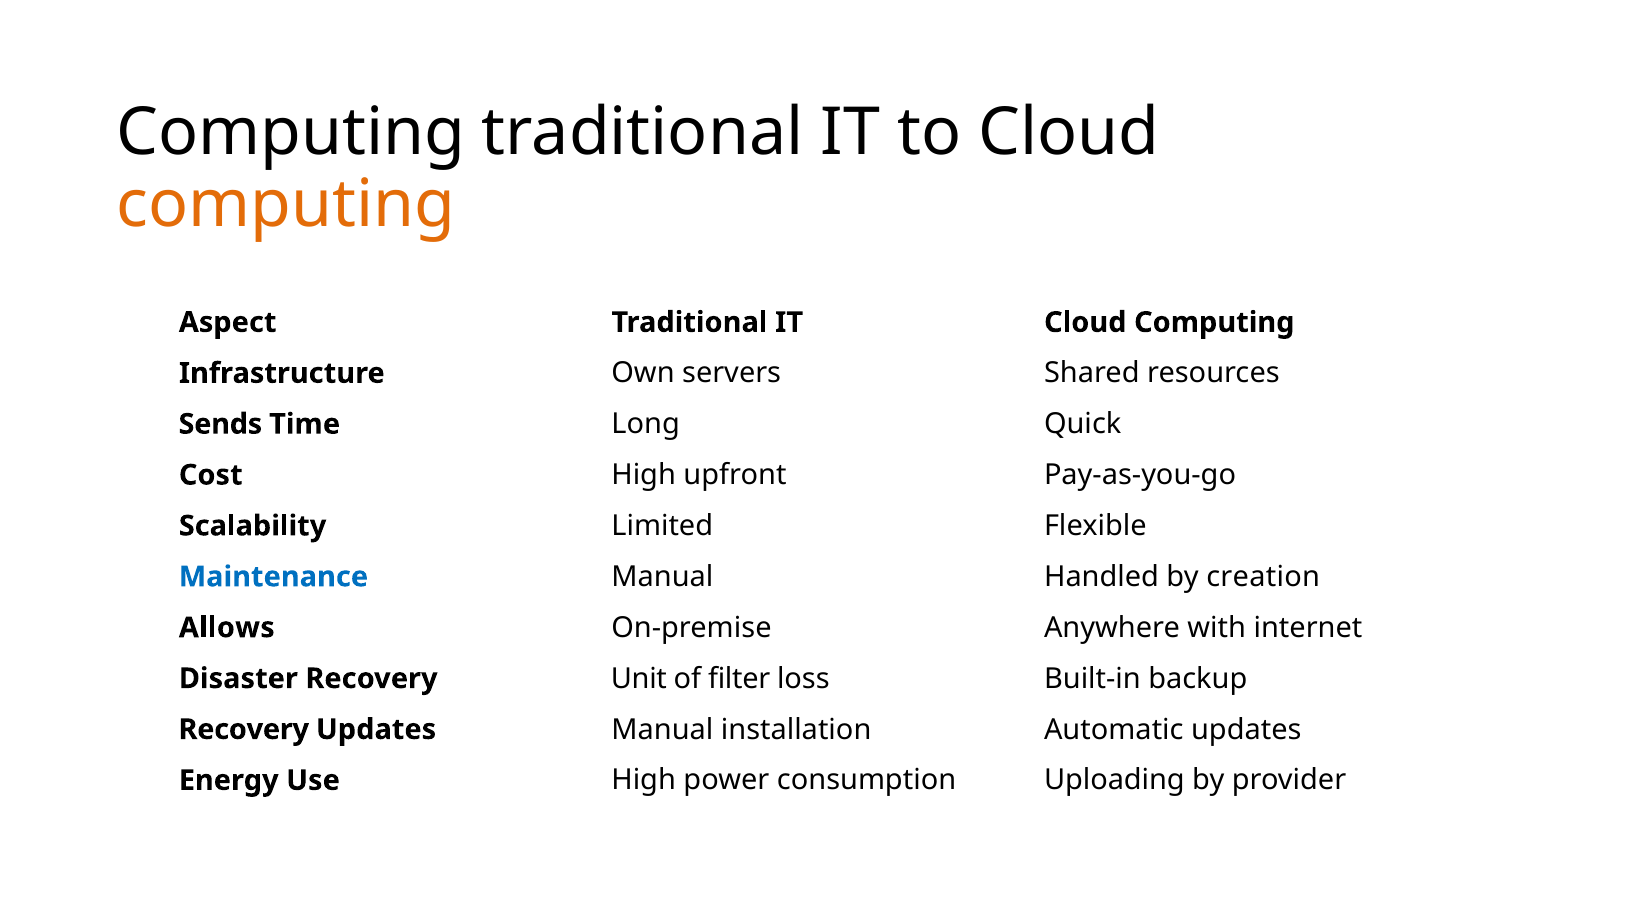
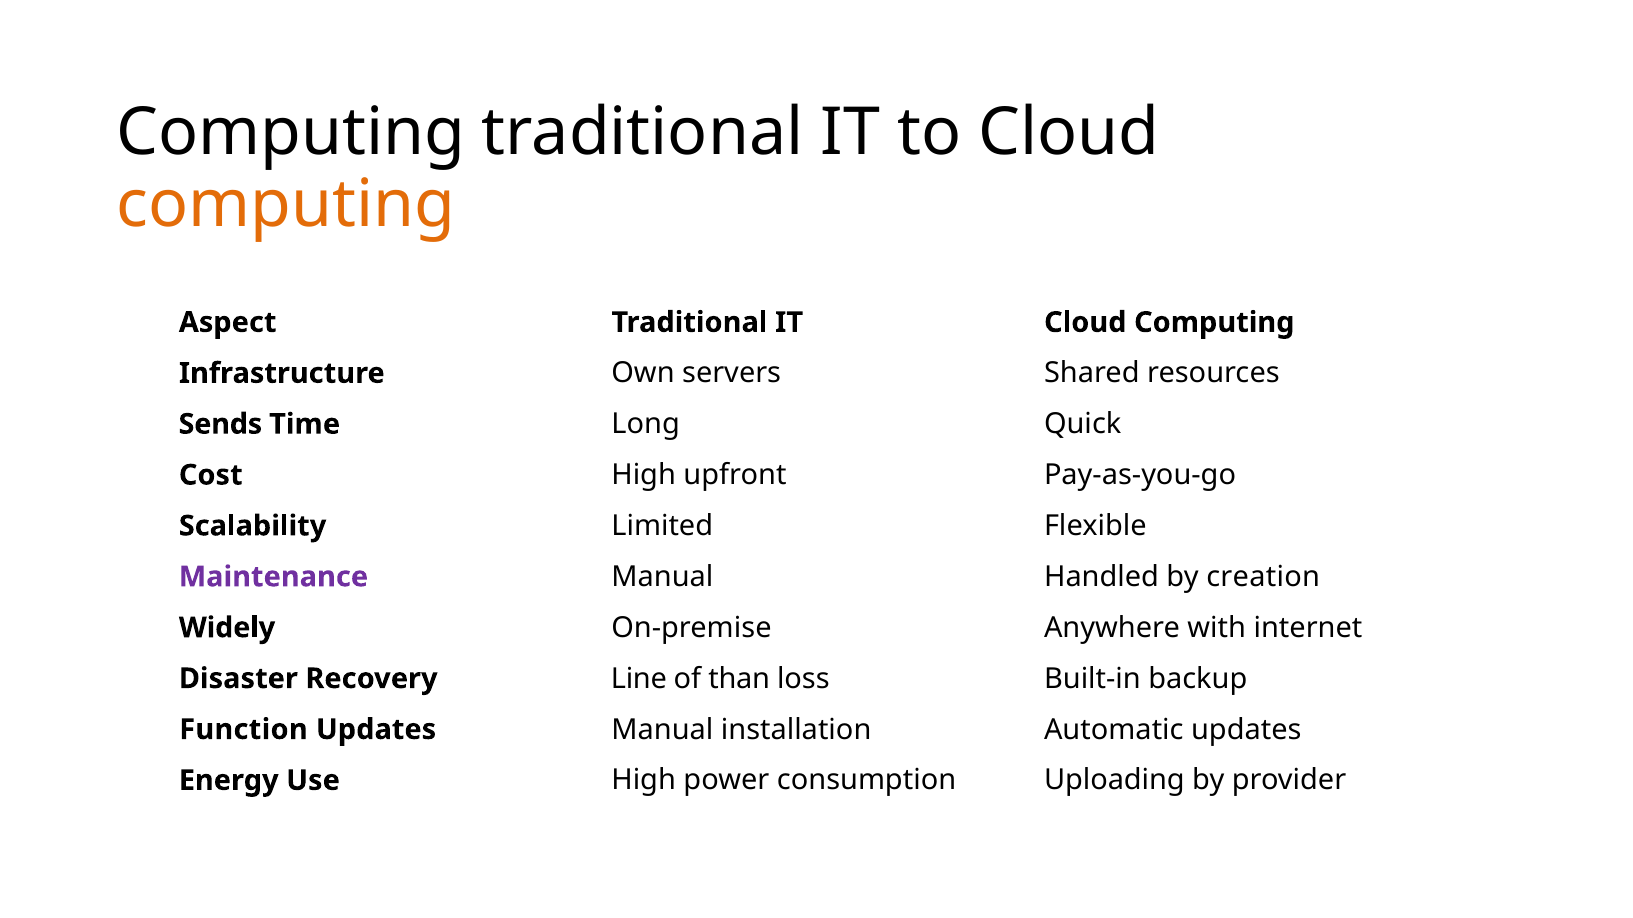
Maintenance colour: blue -> purple
Allows: Allows -> Widely
Unit: Unit -> Line
filter: filter -> than
Recovery at (244, 730): Recovery -> Function
